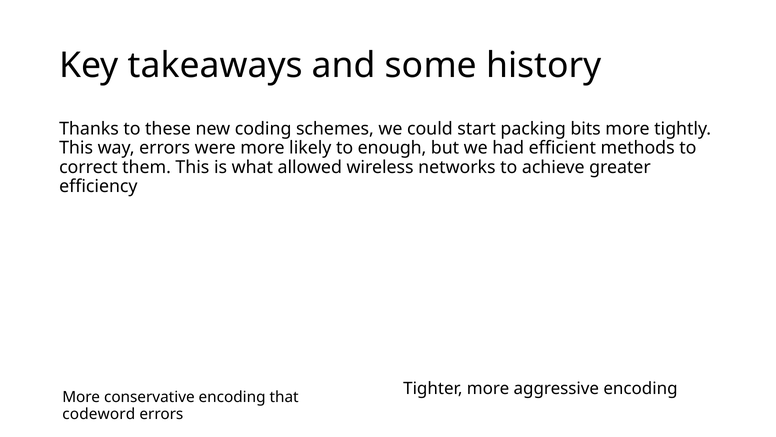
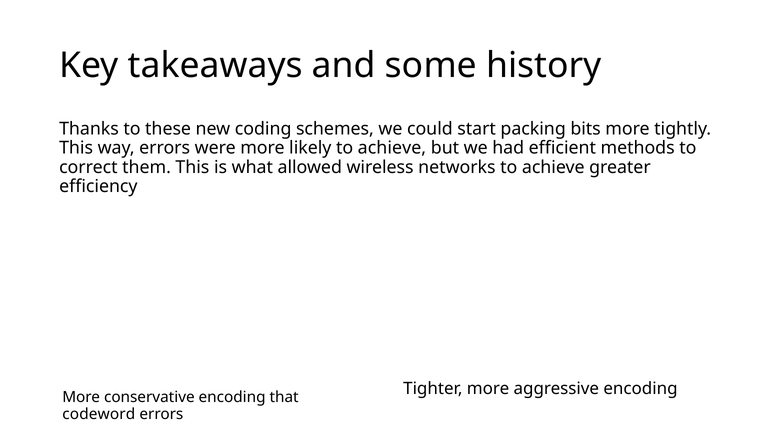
likely to enough: enough -> achieve
